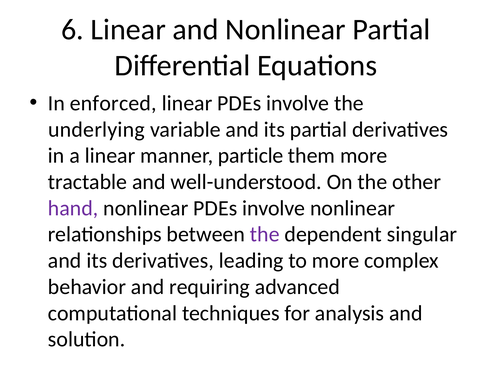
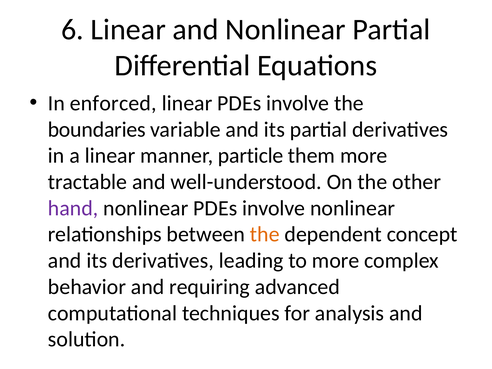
underlying: underlying -> boundaries
the at (265, 234) colour: purple -> orange
singular: singular -> concept
